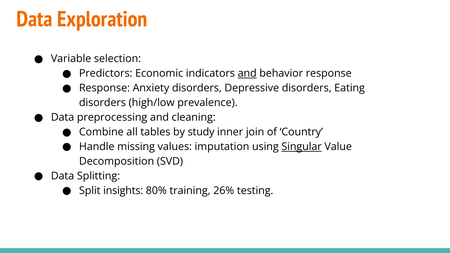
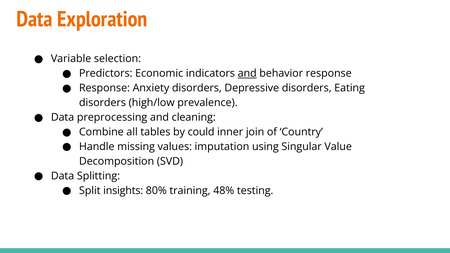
study: study -> could
Singular underline: present -> none
26%: 26% -> 48%
